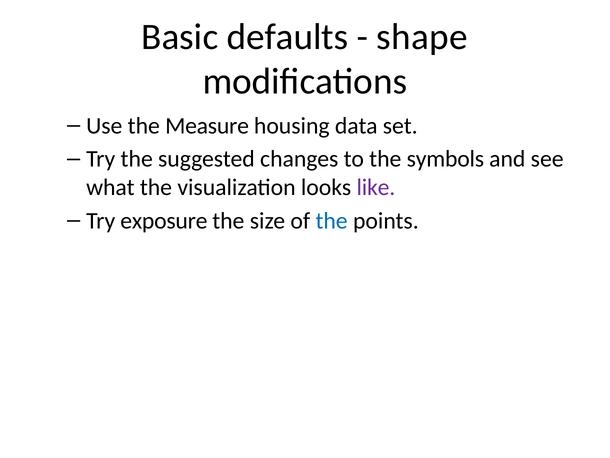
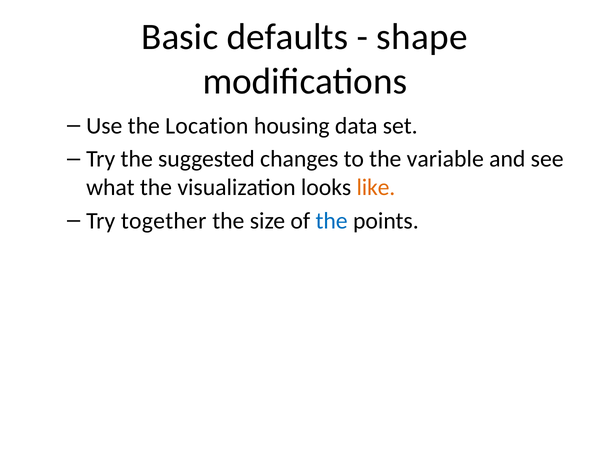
Measure: Measure -> Location
symbols: symbols -> variable
like colour: purple -> orange
exposure: exposure -> together
